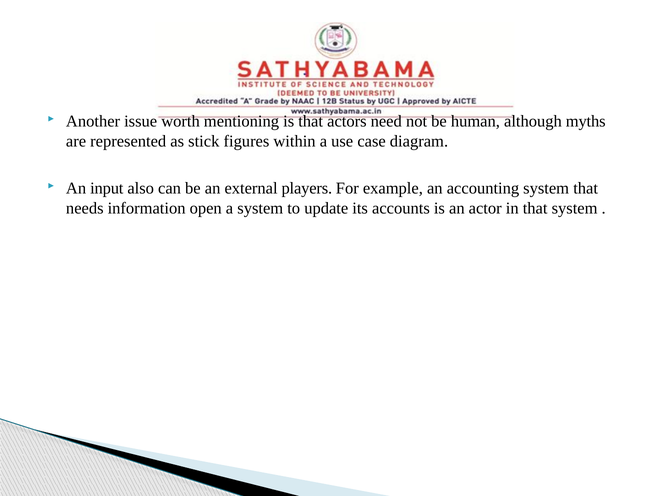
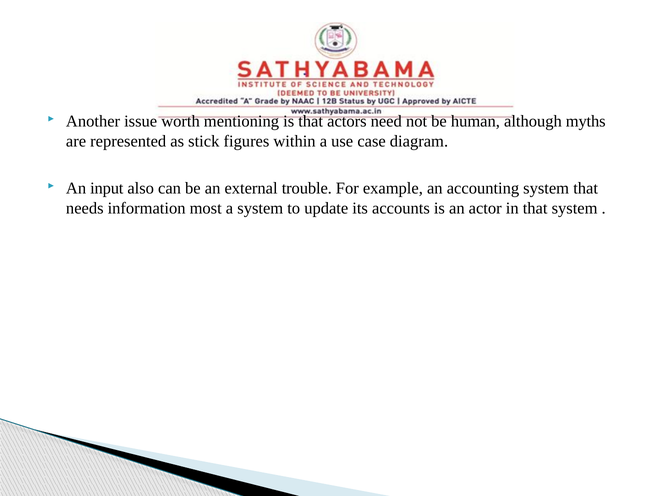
players: players -> trouble
open: open -> most
